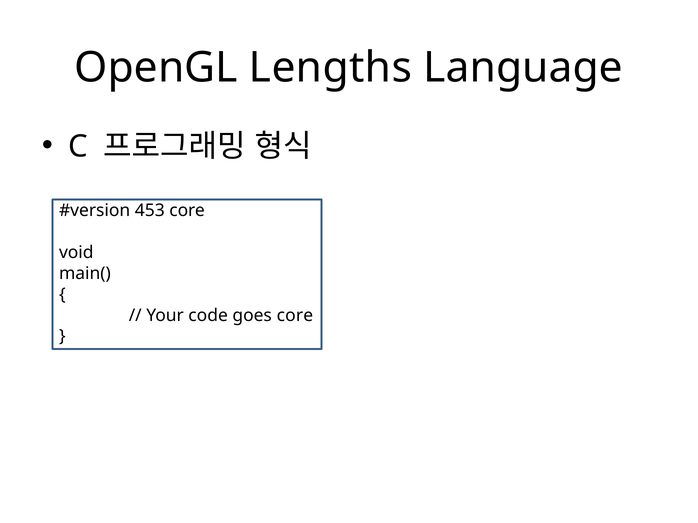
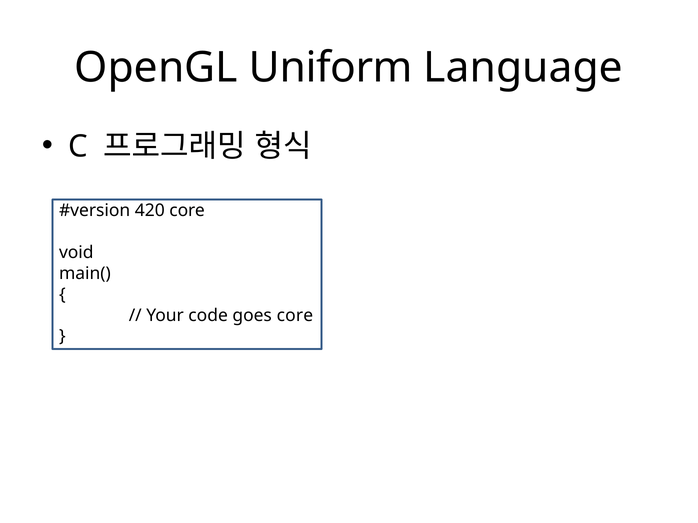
Lengths: Lengths -> Uniform
453: 453 -> 420
